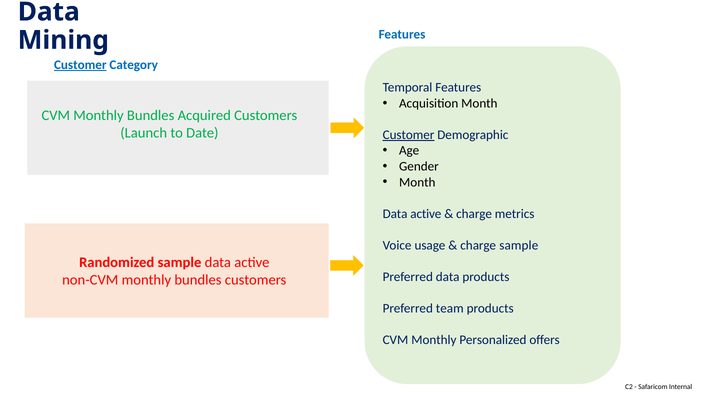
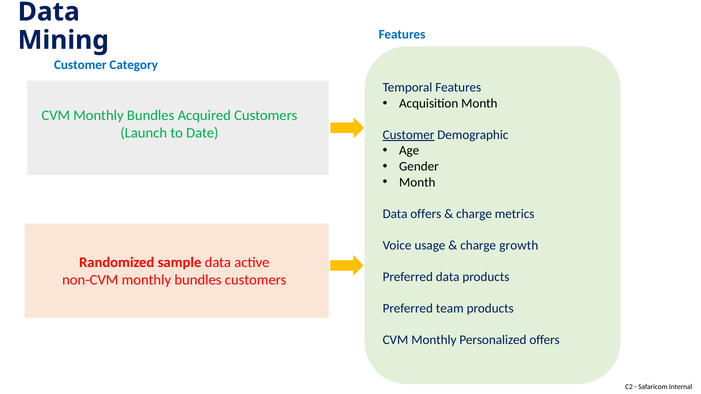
Customer at (80, 65) underline: present -> none
active at (426, 214): active -> offers
charge sample: sample -> growth
